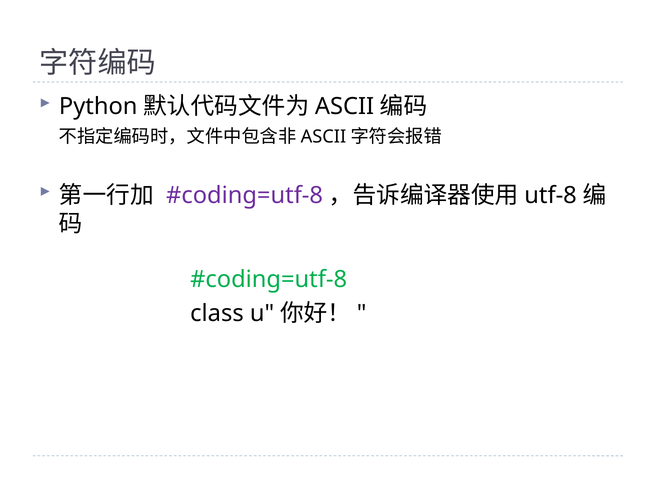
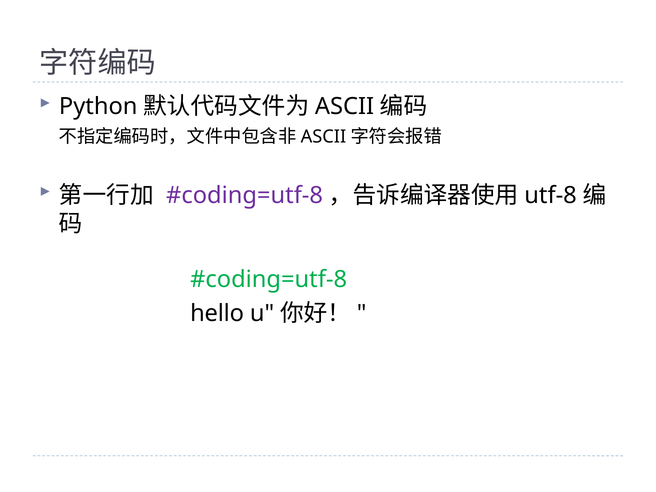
class: class -> hello
